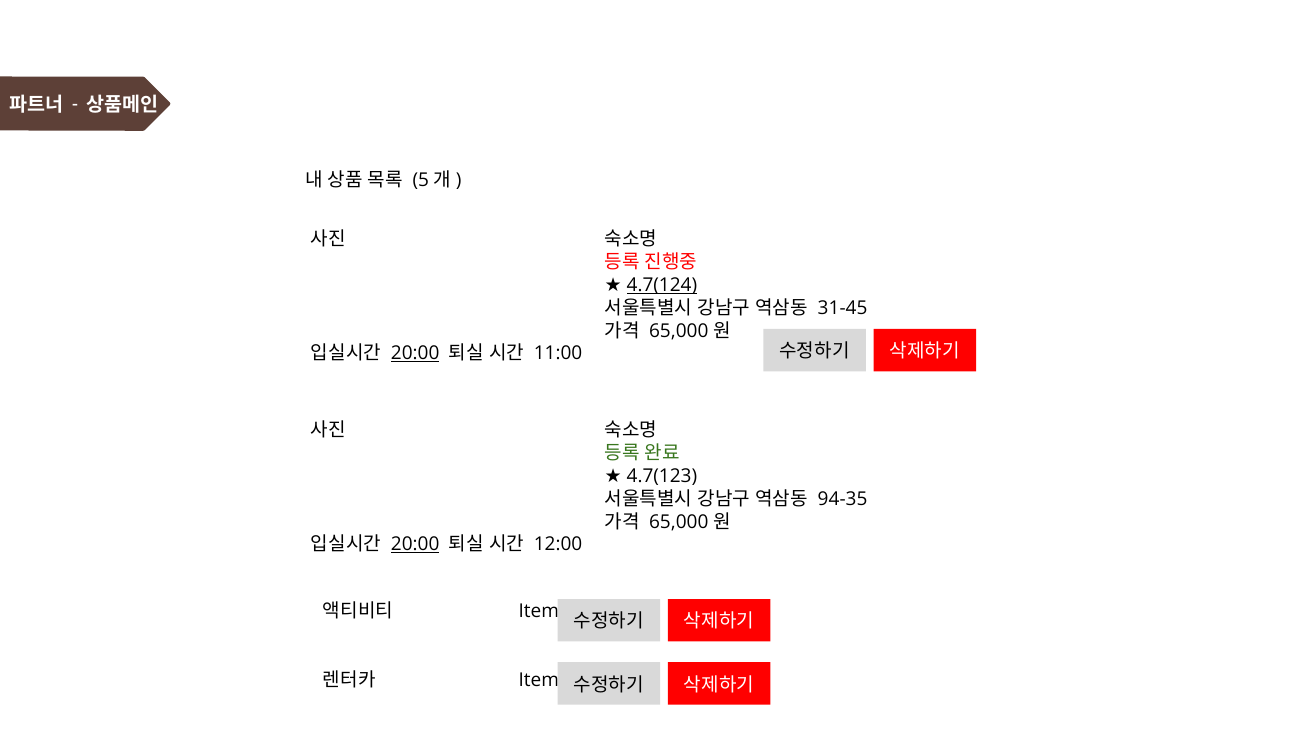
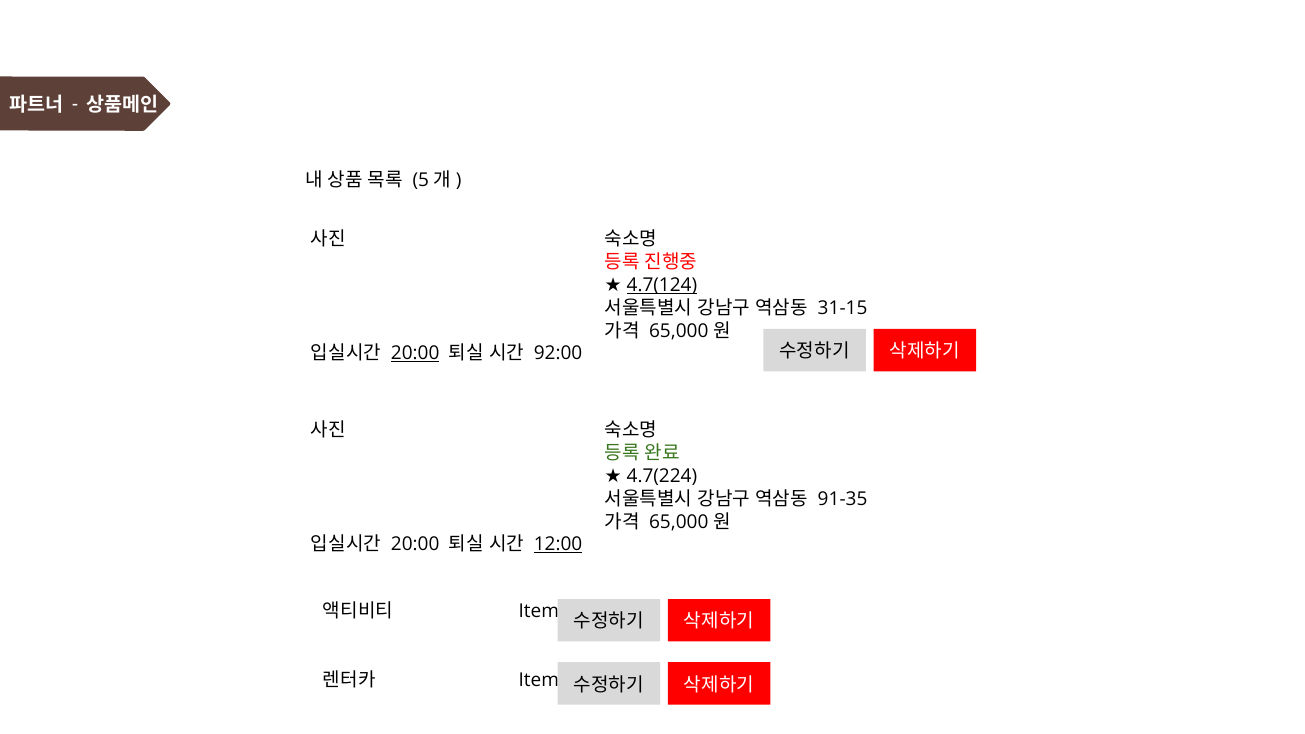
31-45: 31-45 -> 31-15
11:00: 11:00 -> 92:00
4.7(123: 4.7(123 -> 4.7(224
94-35: 94-35 -> 91-35
20:00 at (415, 545) underline: present -> none
12:00 underline: none -> present
